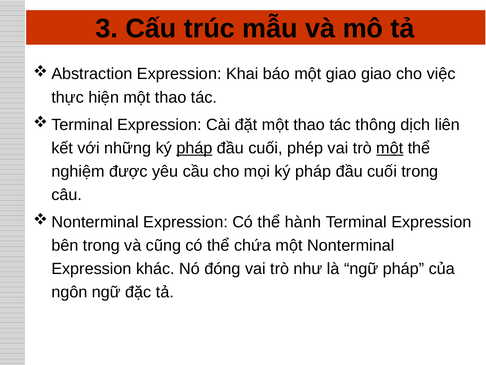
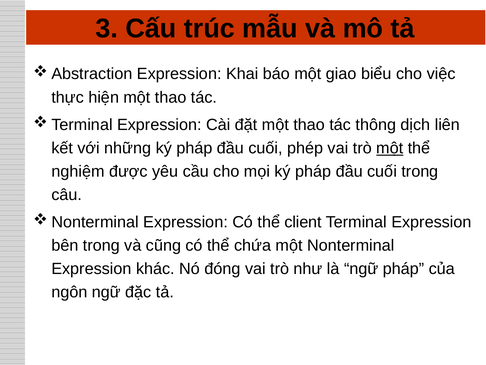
giao giao: giao -> biểu
pháp at (194, 148) underline: present -> none
hành: hành -> client
